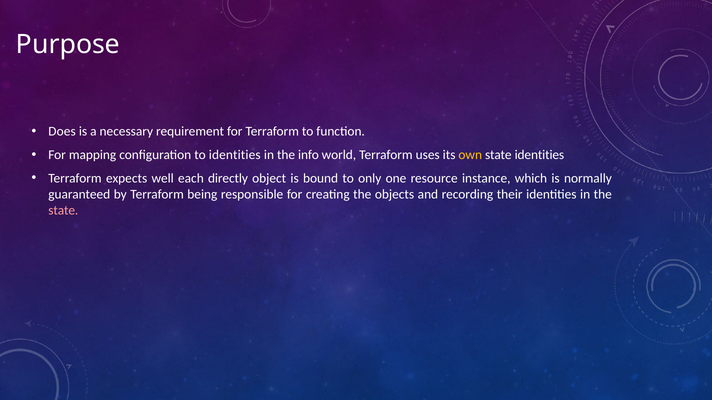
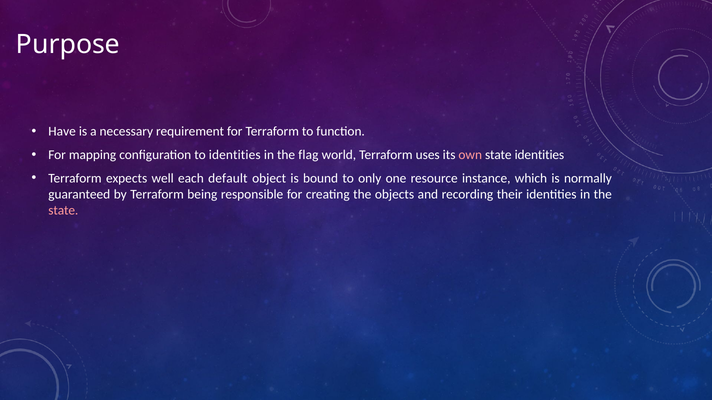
Does: Does -> Have
info: info -> flag
own colour: yellow -> pink
directly: directly -> default
